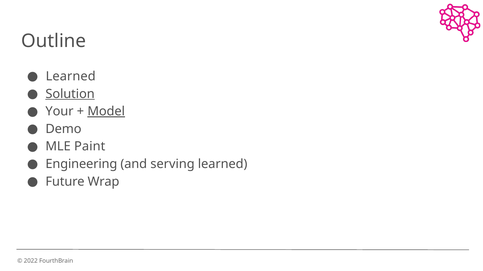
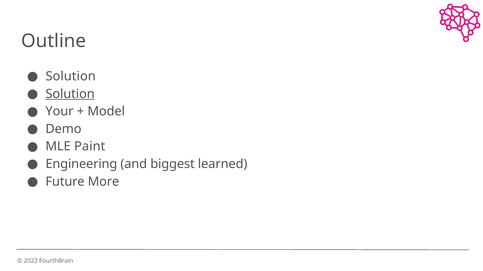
Learned at (71, 77): Learned -> Solution
Model underline: present -> none
serving: serving -> biggest
Wrap: Wrap -> More
